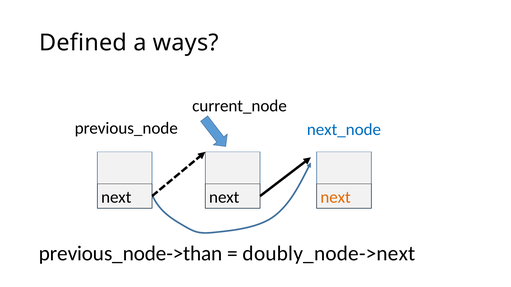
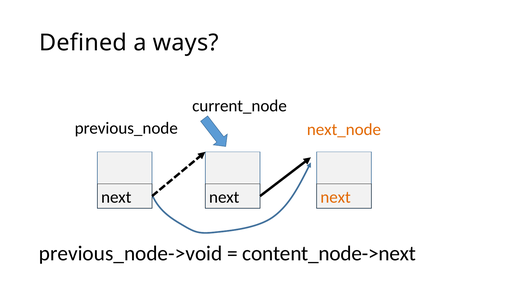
next_node colour: blue -> orange
previous_node->than: previous_node->than -> previous_node->void
doubly_node->next: doubly_node->next -> content_node->next
